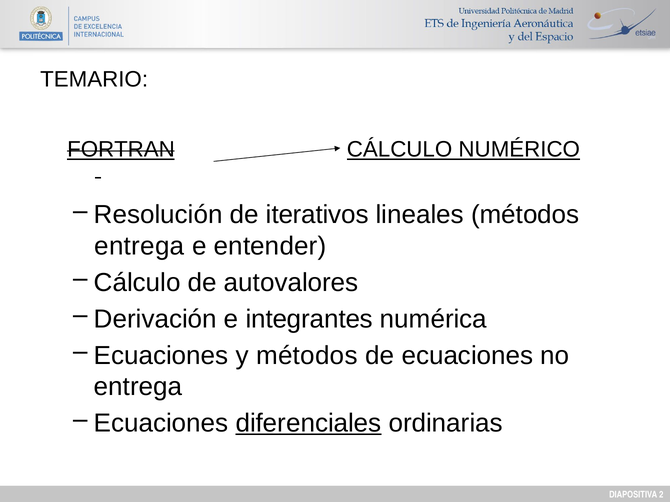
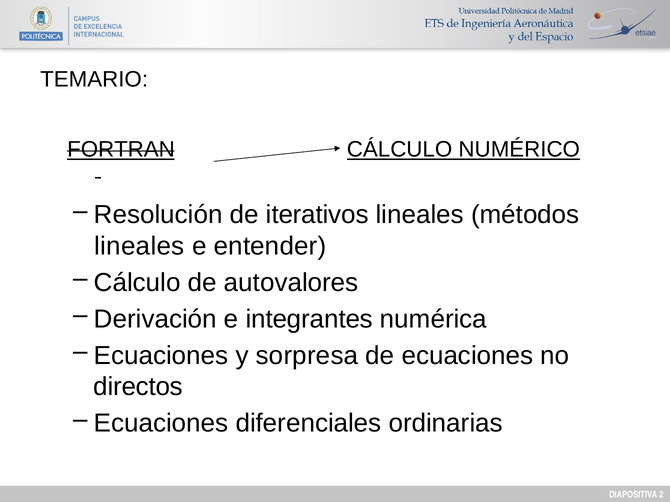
entrega at (139, 246): entrega -> lineales
y métodos: métodos -> sorpresa
entrega at (138, 387): entrega -> directos
diferenciales underline: present -> none
